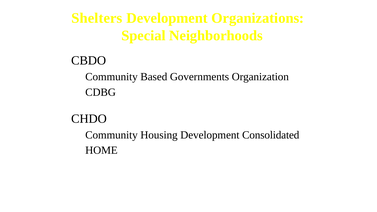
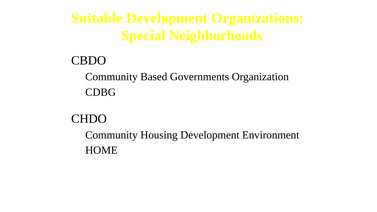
Shelters: Shelters -> Suitable
Consolidated: Consolidated -> Environment
